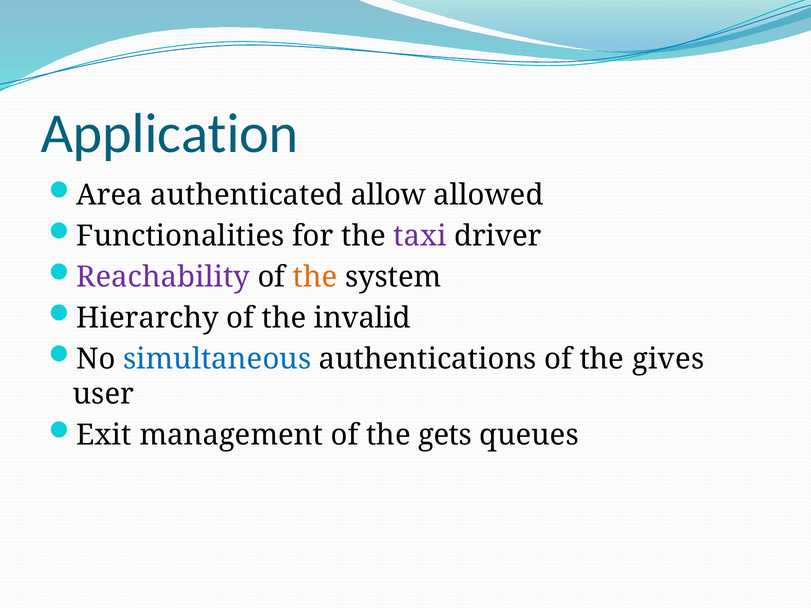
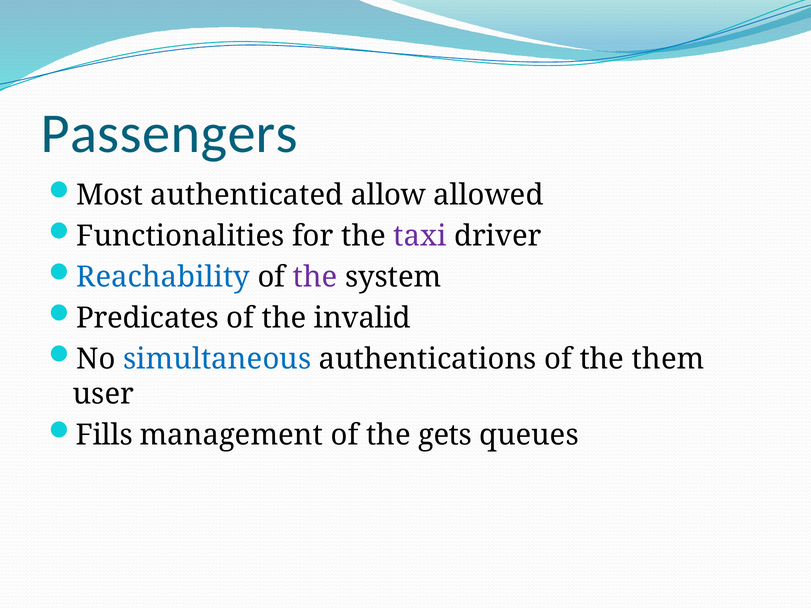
Application: Application -> Passengers
Area: Area -> Most
Reachability colour: purple -> blue
the at (315, 277) colour: orange -> purple
Hierarchy: Hierarchy -> Predicates
gives: gives -> them
Exit: Exit -> Fills
